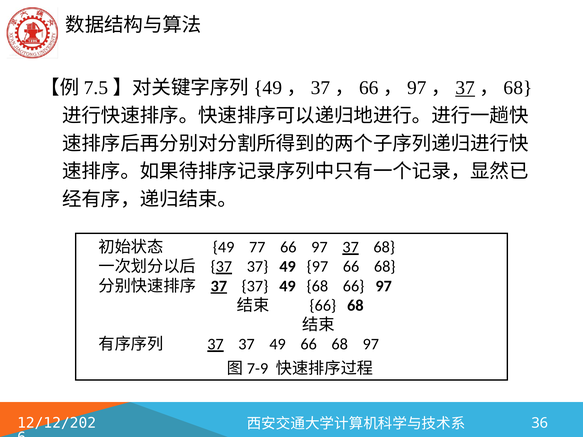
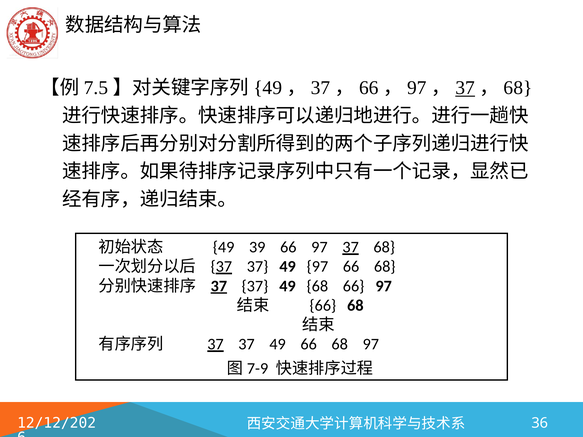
77: 77 -> 39
